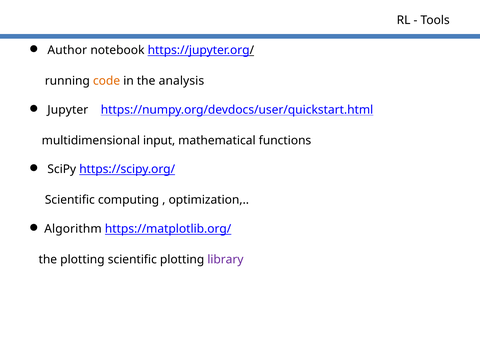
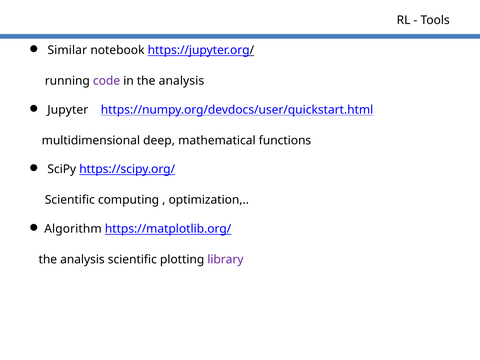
Author: Author -> Similar
code colour: orange -> purple
input: input -> deep
plotting at (82, 260): plotting -> analysis
